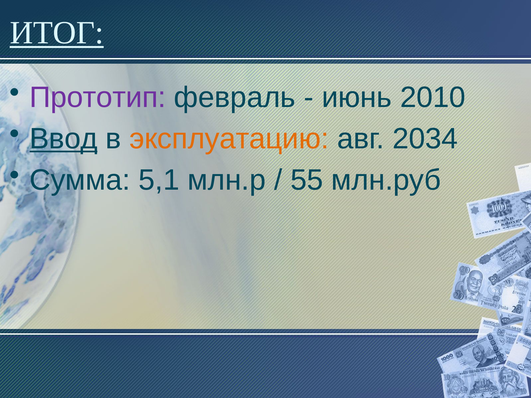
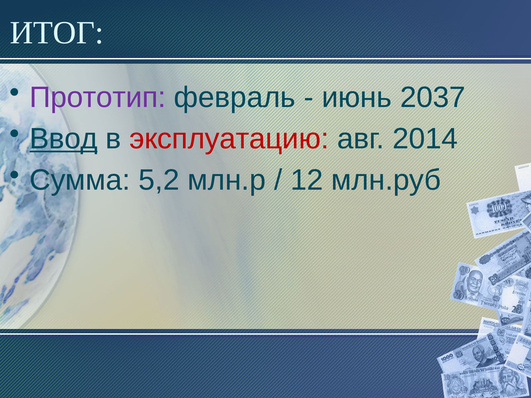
ИТОГ underline: present -> none
2010: 2010 -> 2037
эксплуатацию colour: orange -> red
2034: 2034 -> 2014
5,1: 5,1 -> 5,2
55: 55 -> 12
